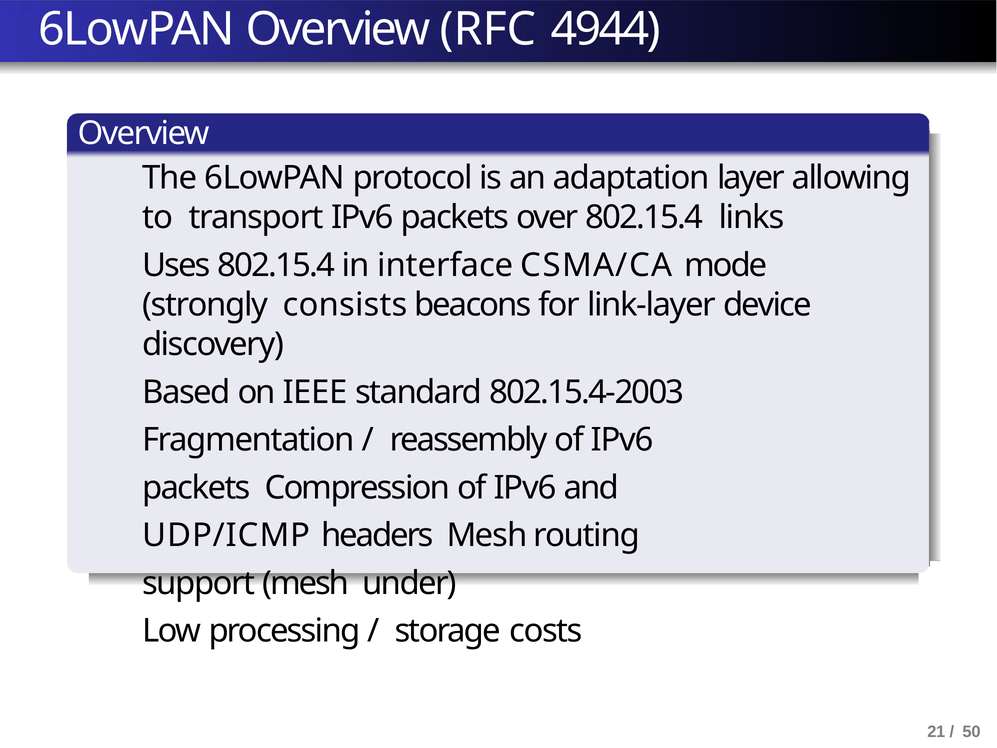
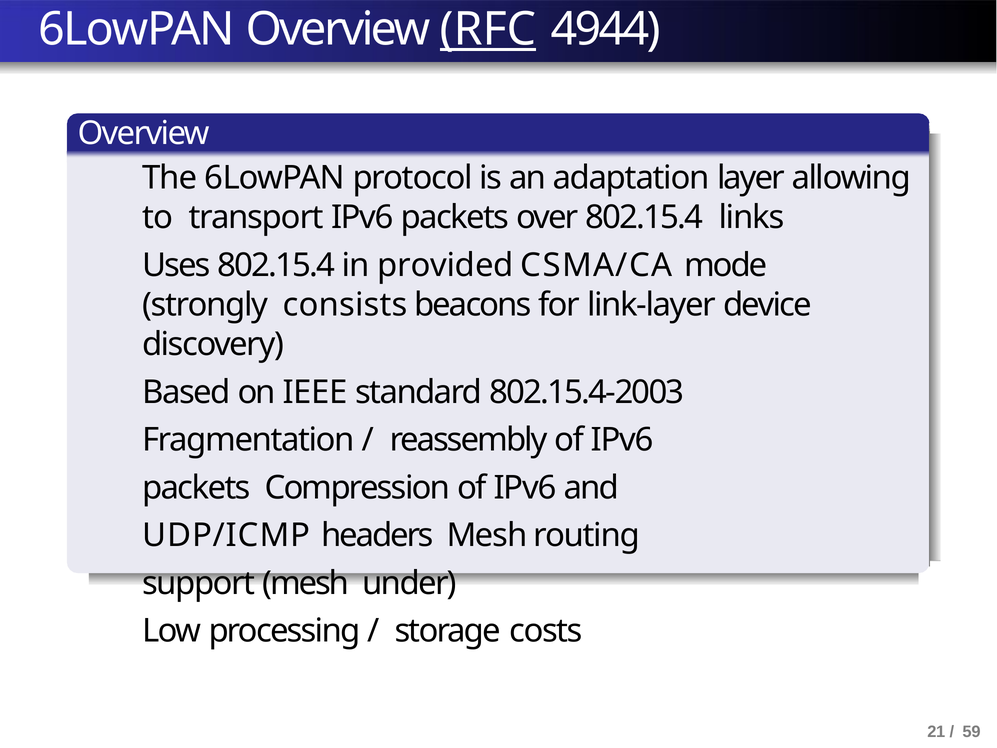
RFC underline: none -> present
interface: interface -> provided
50: 50 -> 59
